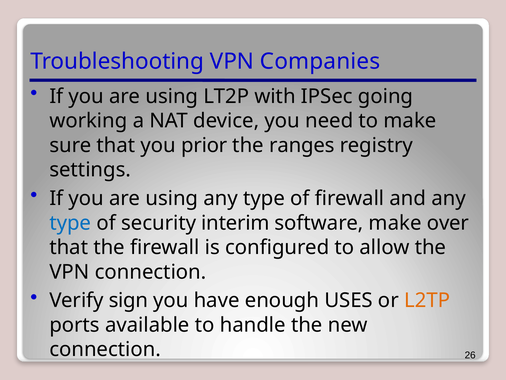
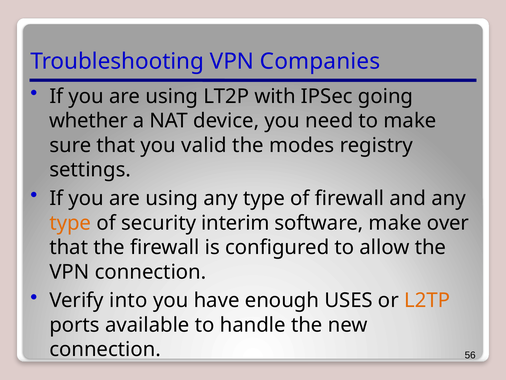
working: working -> whether
prior: prior -> valid
ranges: ranges -> modes
type at (70, 223) colour: blue -> orange
sign: sign -> into
26: 26 -> 56
